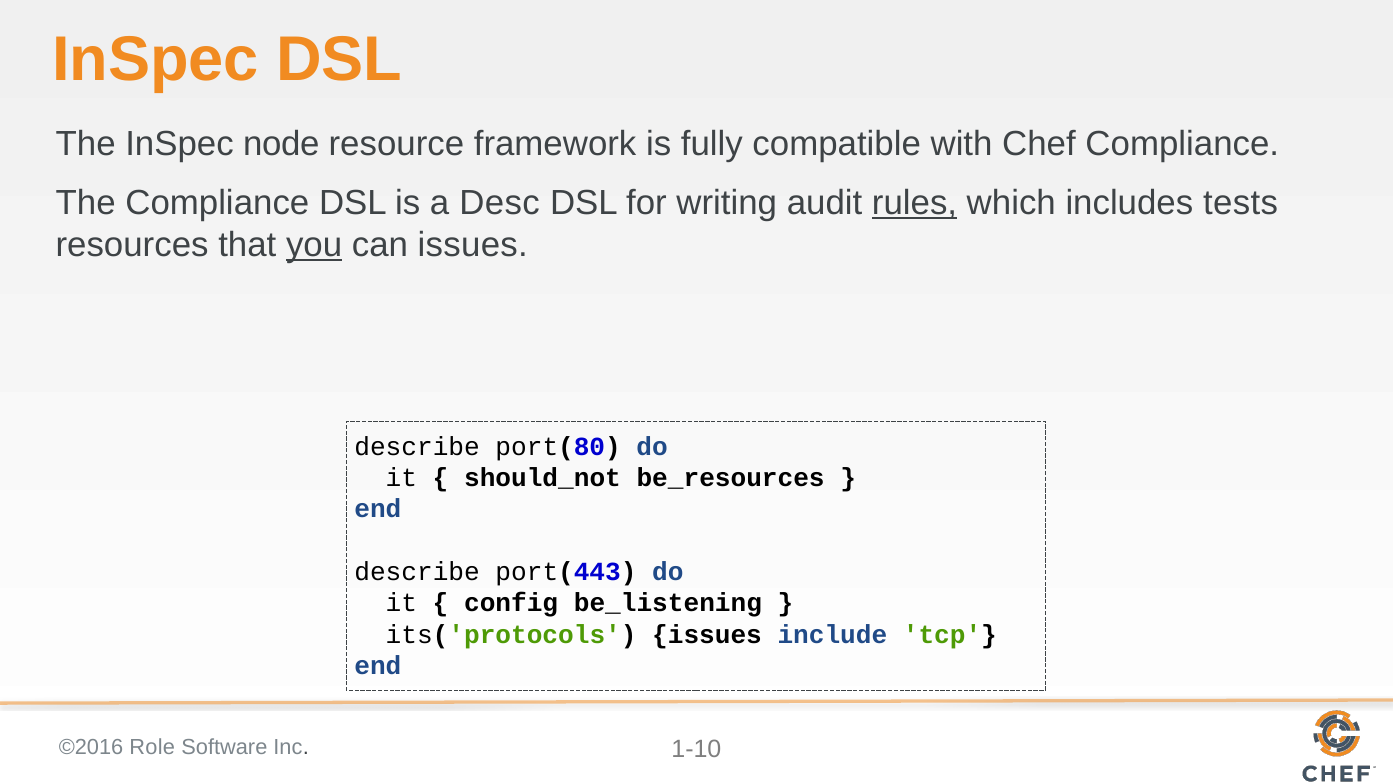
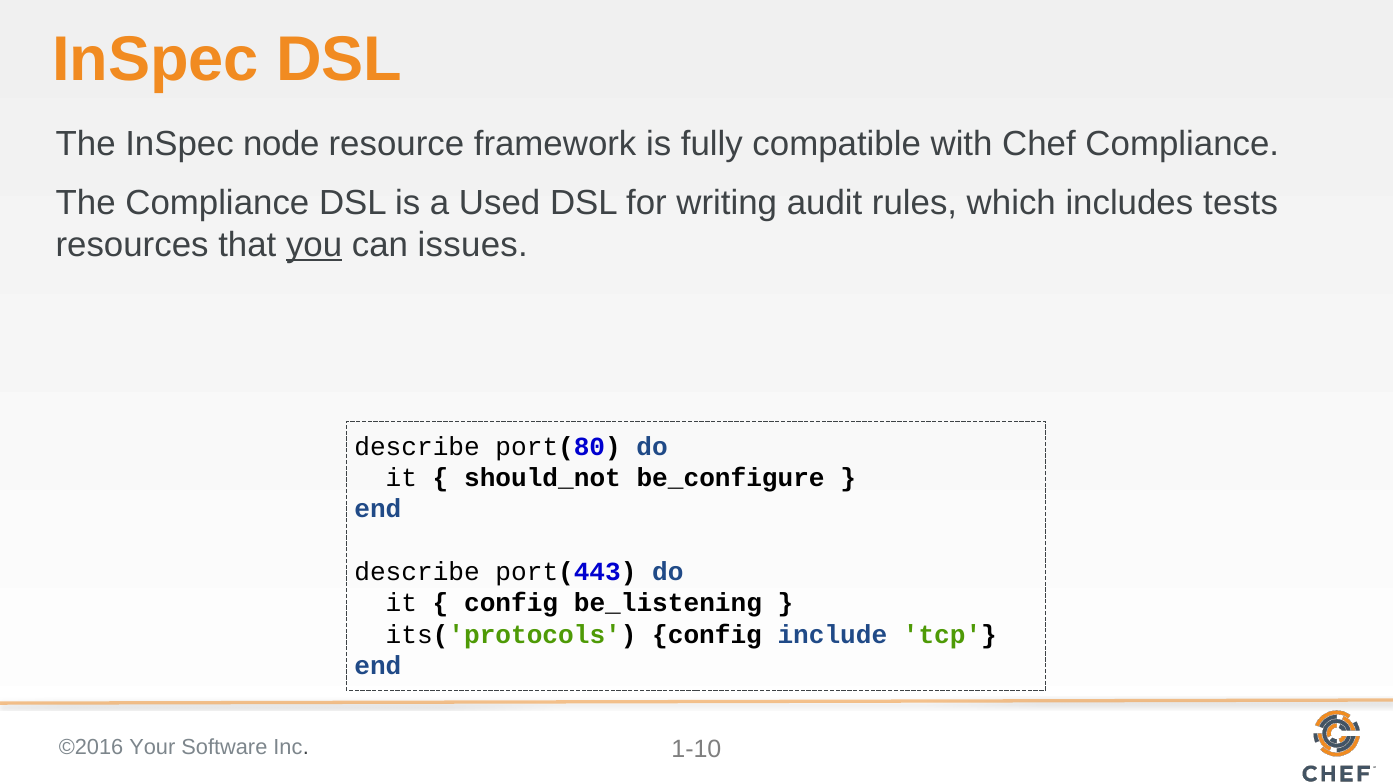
Desc: Desc -> Used
rules underline: present -> none
be_resources: be_resources -> be_configure
its('protocols issues: issues -> config
Role: Role -> Your
